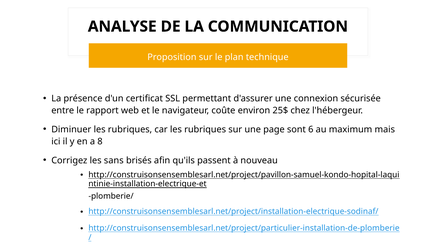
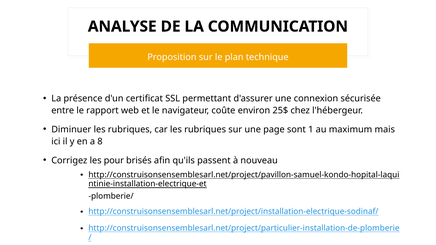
6: 6 -> 1
sans: sans -> pour
